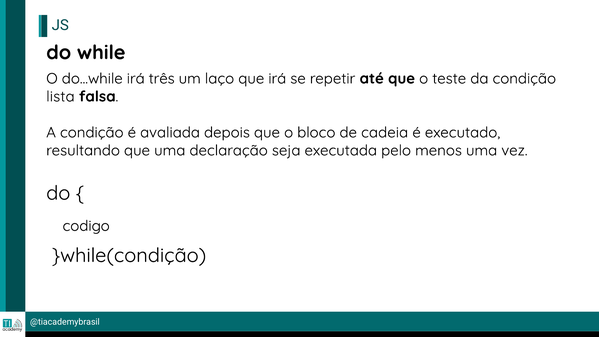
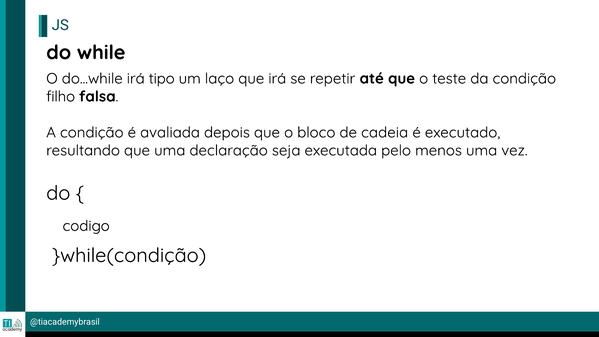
três: três -> tipo
lista: lista -> filho
